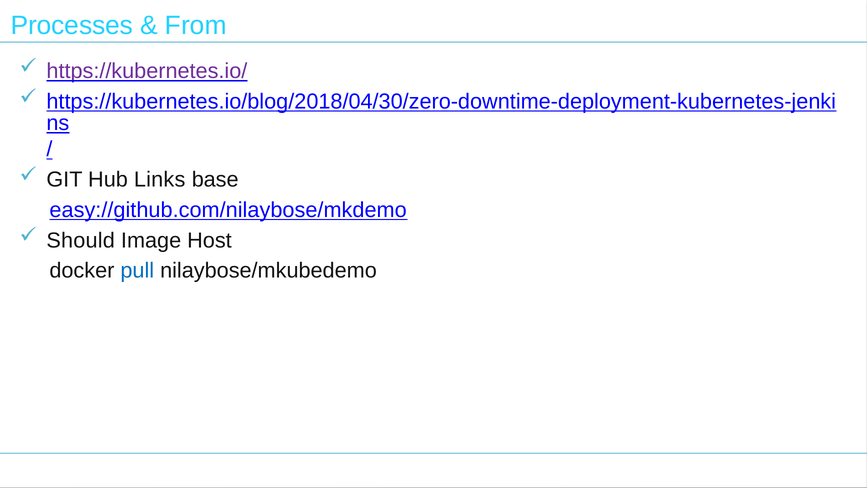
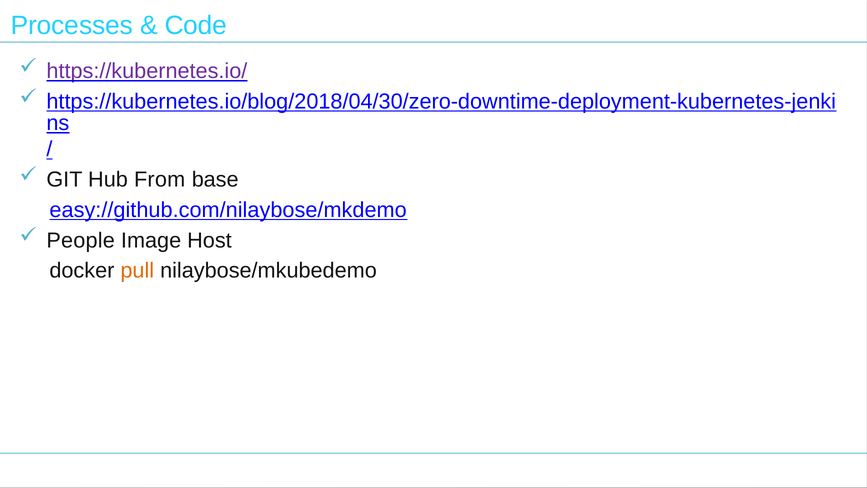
From: From -> Code
Links: Links -> From
Should: Should -> People
pull colour: blue -> orange
